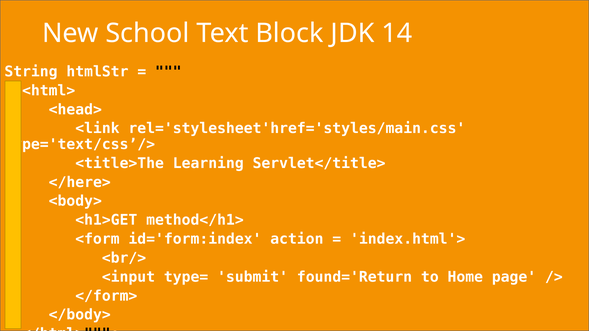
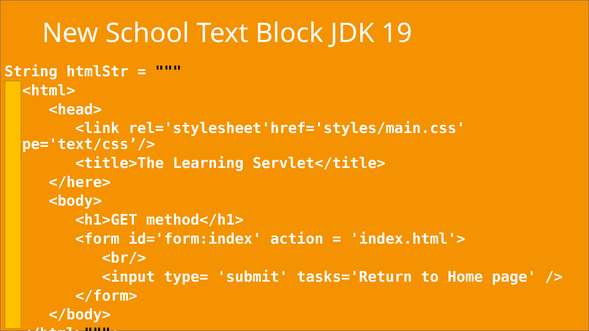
14: 14 -> 19
found='Return: found='Return -> tasks='Return
